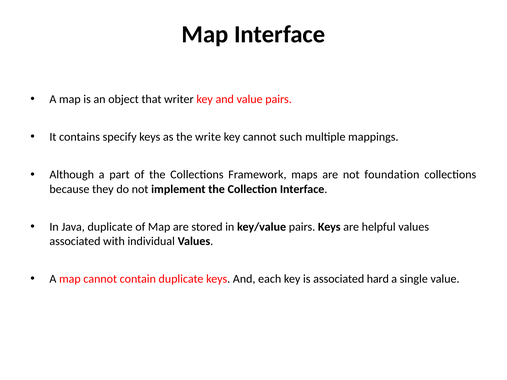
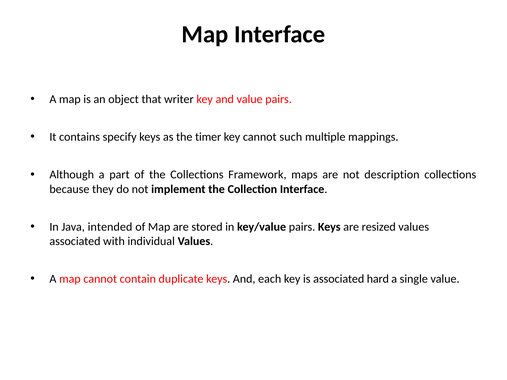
write: write -> timer
foundation: foundation -> description
Java duplicate: duplicate -> intended
helpful: helpful -> resized
